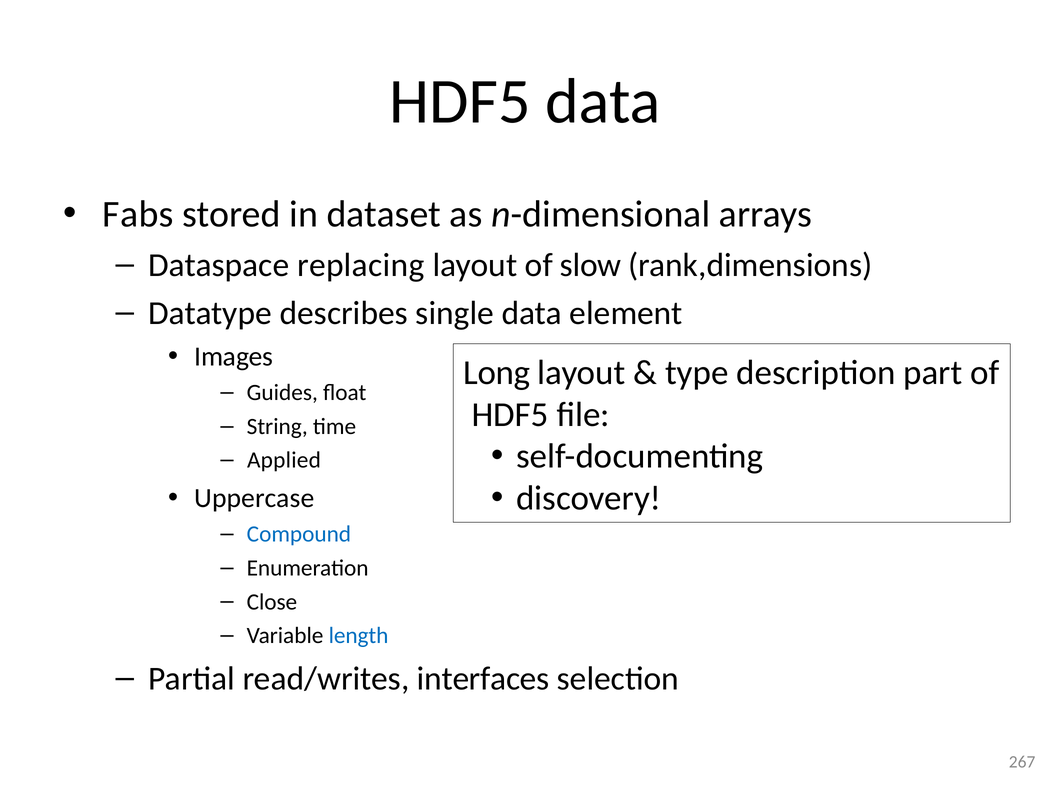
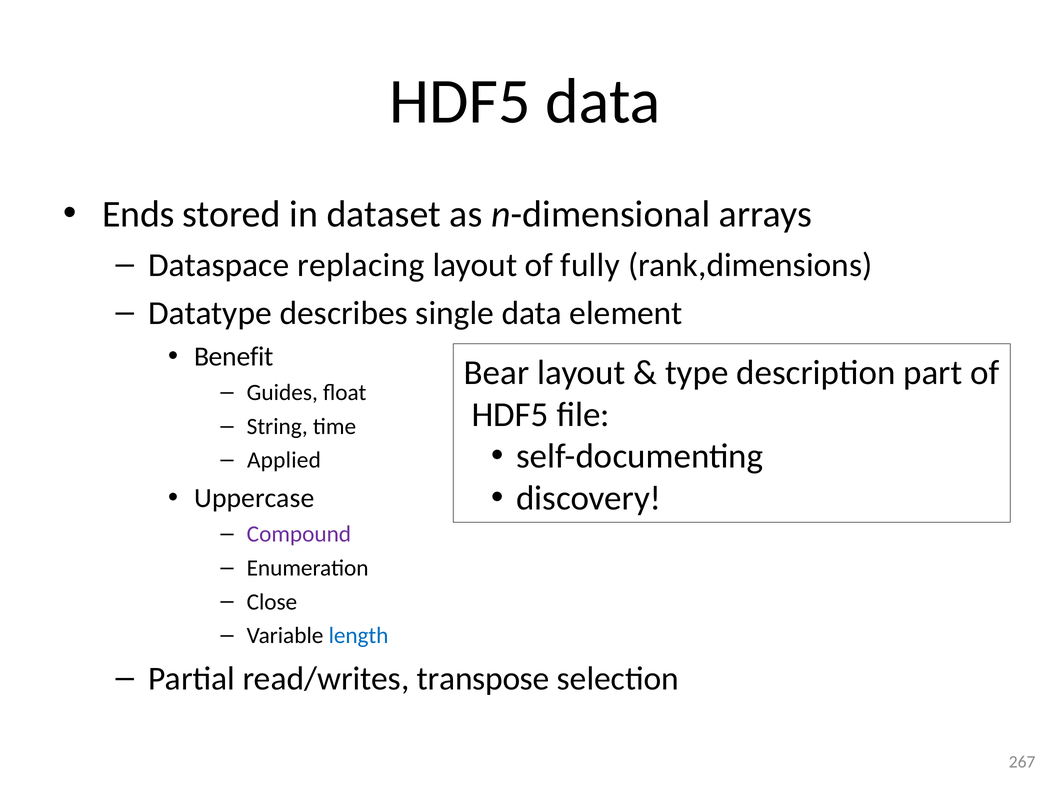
Fabs: Fabs -> Ends
slow: slow -> fully
Images: Images -> Benefit
Long: Long -> Bear
Compound colour: blue -> purple
interfaces: interfaces -> transpose
